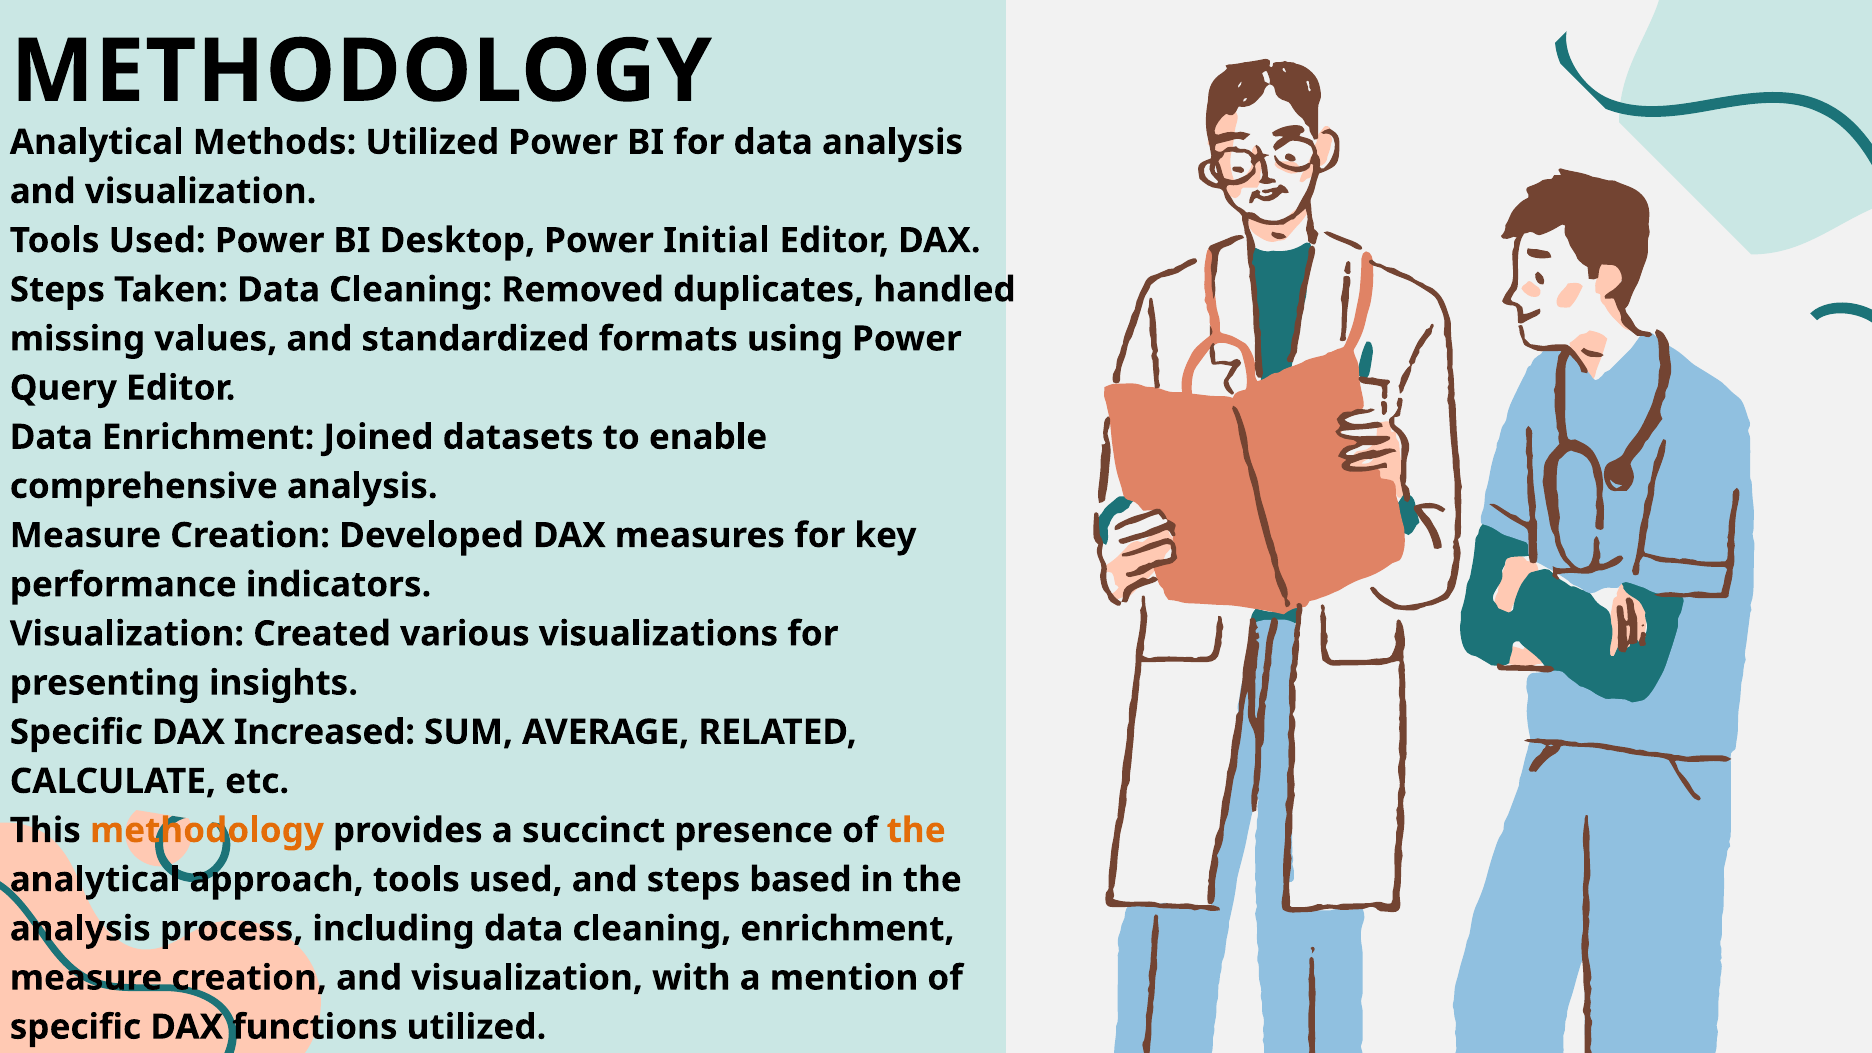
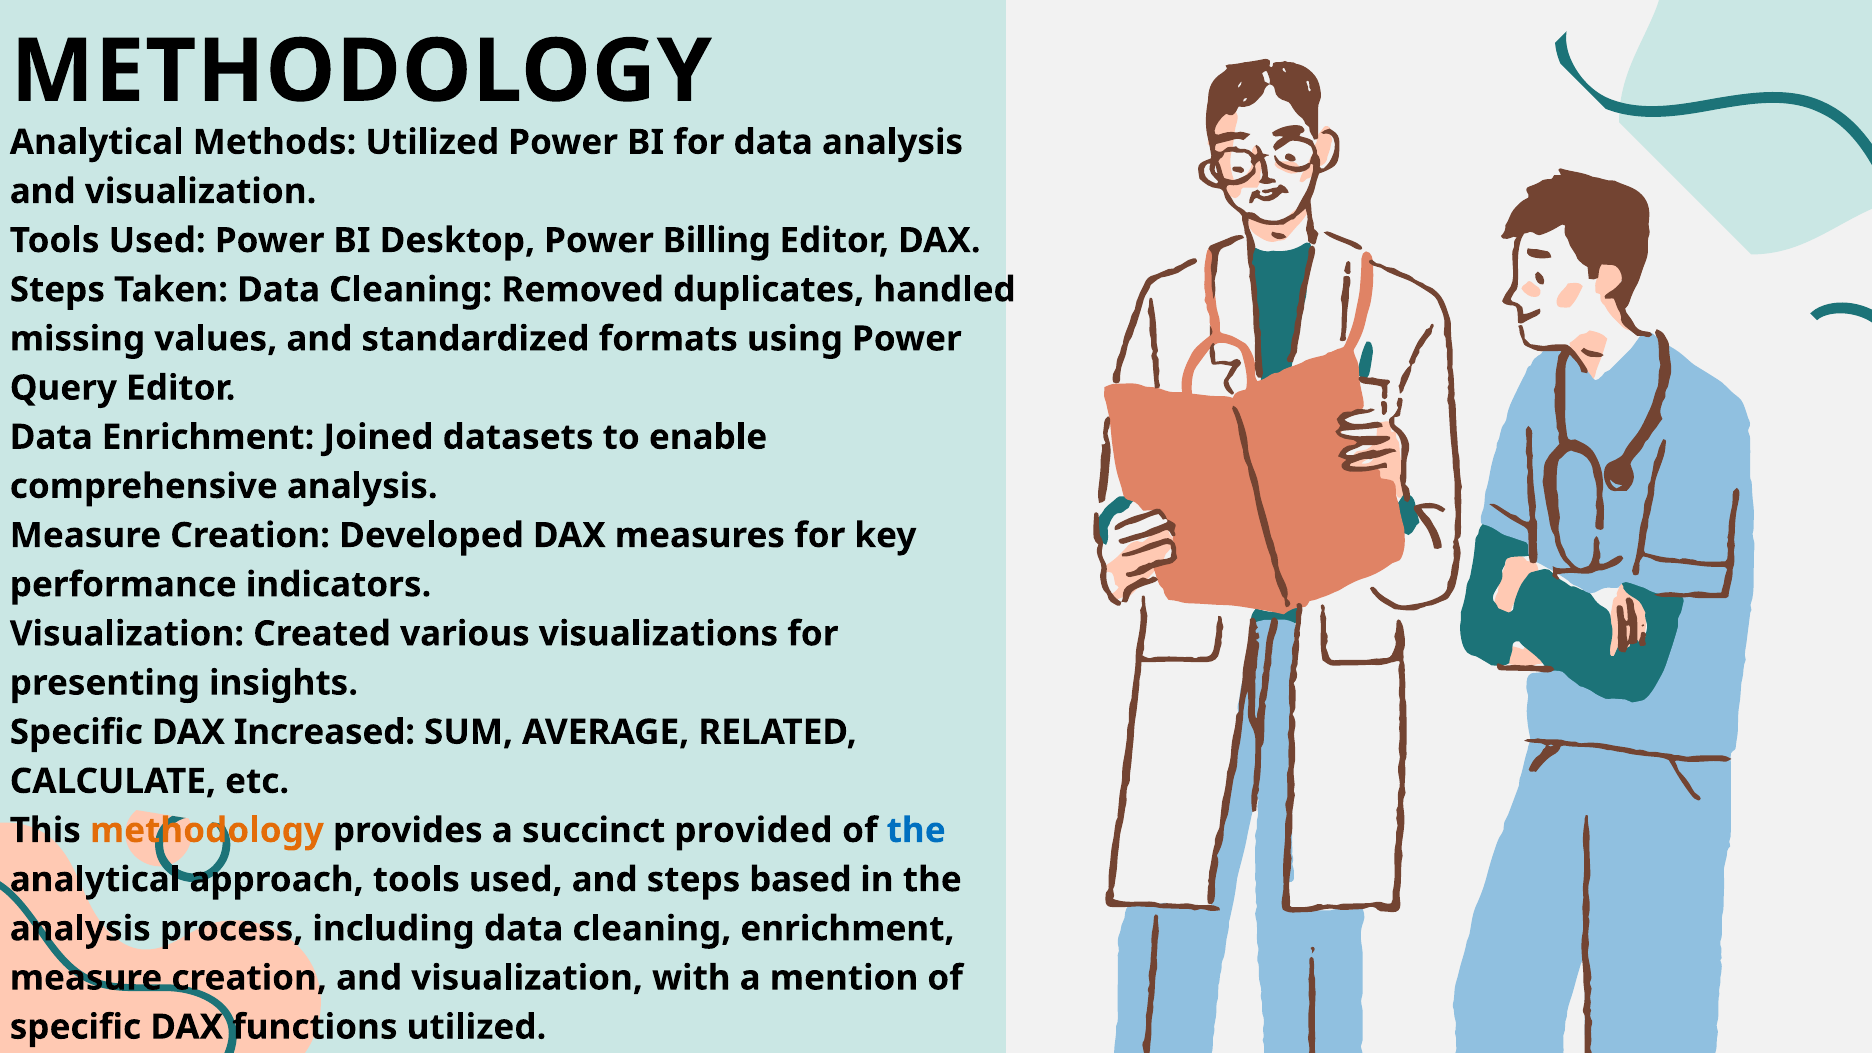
Initial: Initial -> Billing
presence: presence -> provided
the at (916, 830) colour: orange -> blue
